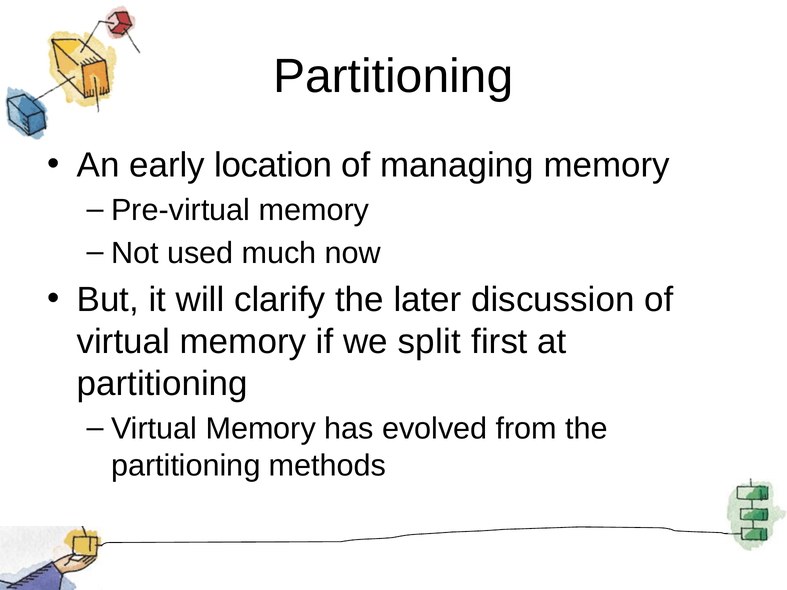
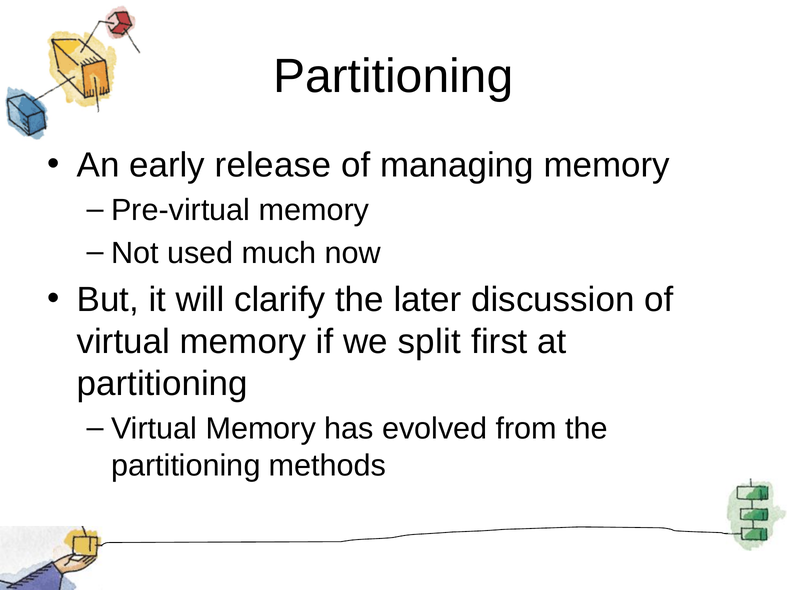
location: location -> release
